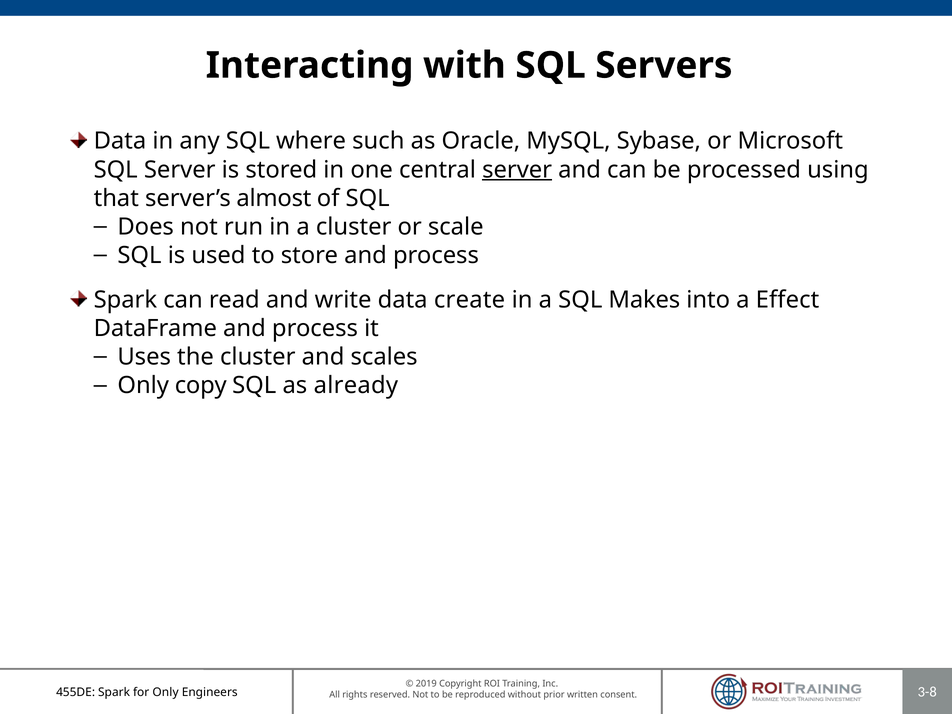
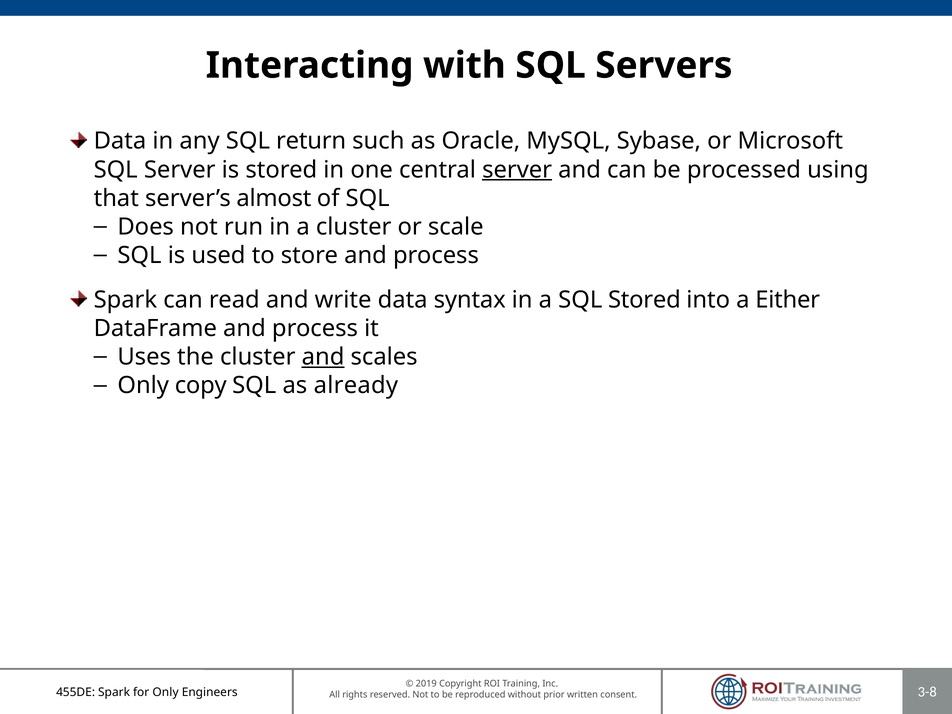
where: where -> return
create: create -> syntax
SQL Makes: Makes -> Stored
Effect: Effect -> Either
and at (323, 357) underline: none -> present
